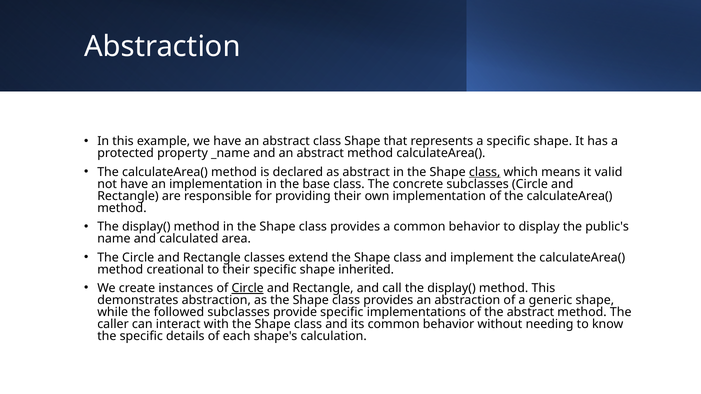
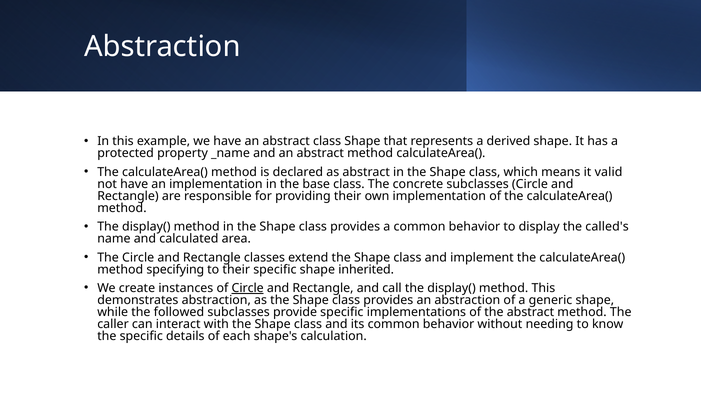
a specific: specific -> derived
class at (485, 172) underline: present -> none
public's: public's -> called's
creational: creational -> specifying
